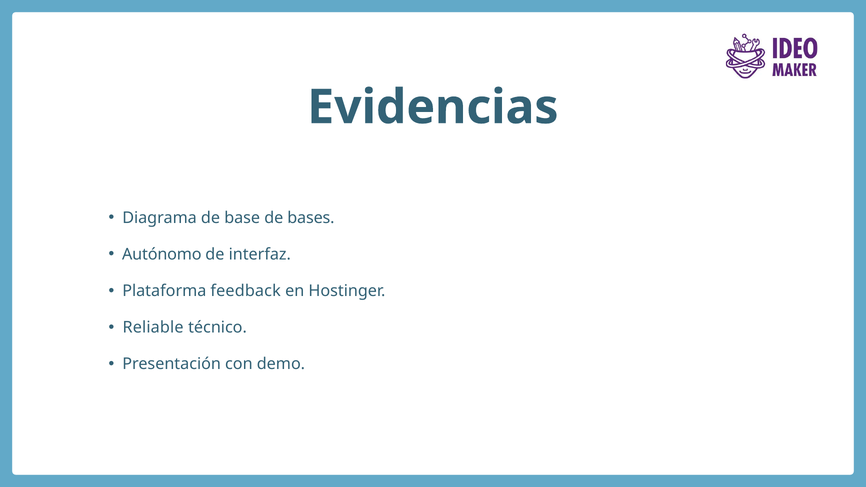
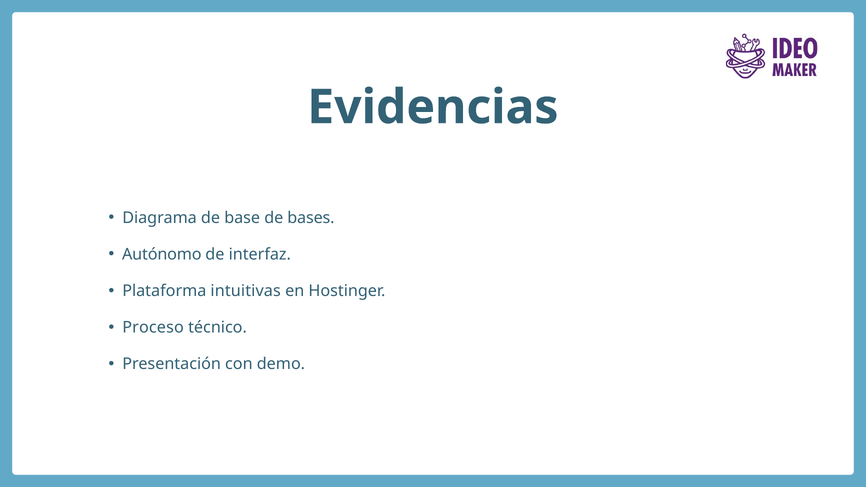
feedback: feedback -> intuitivas
Reliable: Reliable -> Proceso
